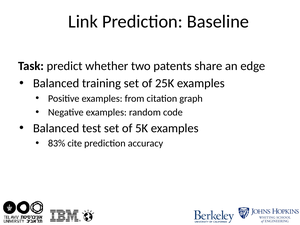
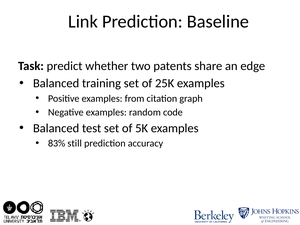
cite: cite -> still
